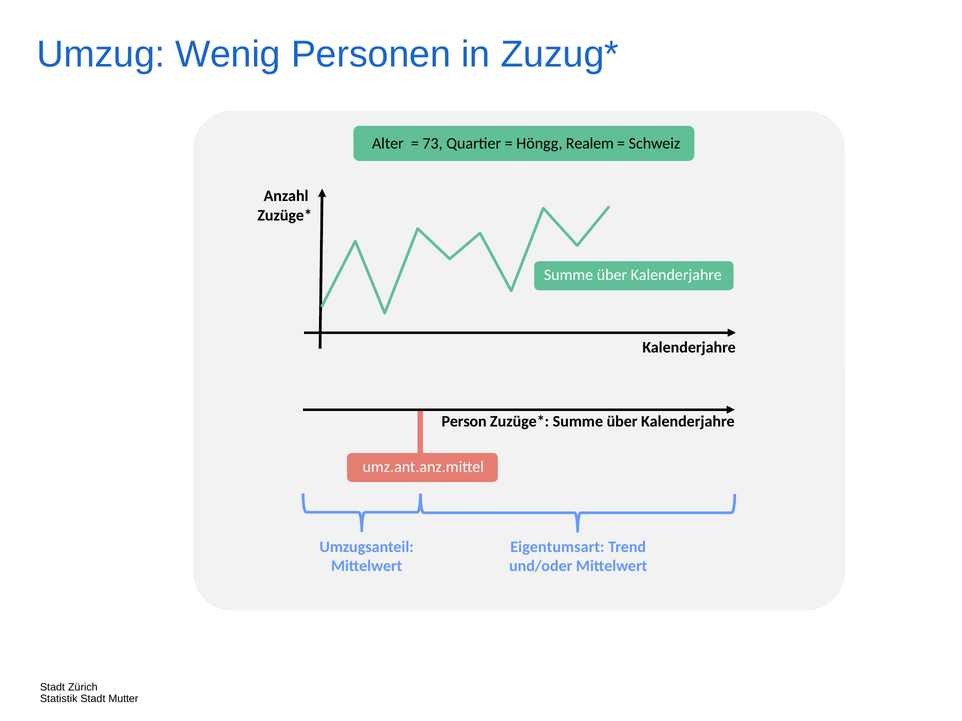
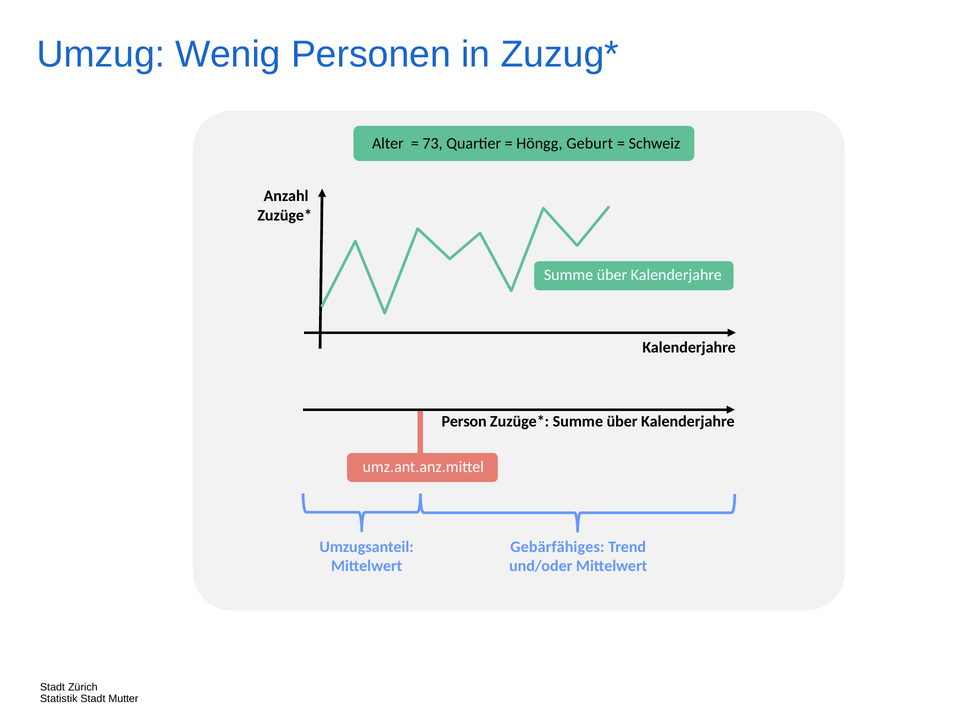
Realem: Realem -> Geburt
Eigentumsart: Eigentumsart -> Gebärfähiges
